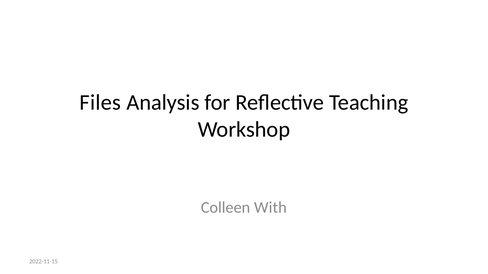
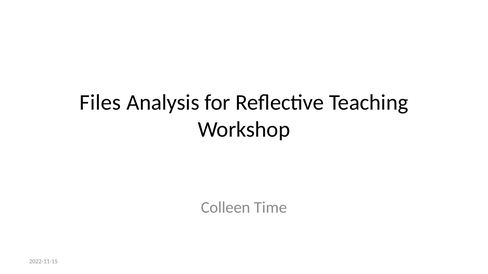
With: With -> Time
